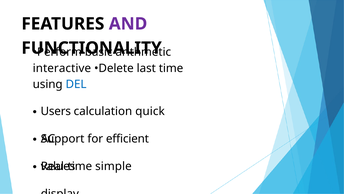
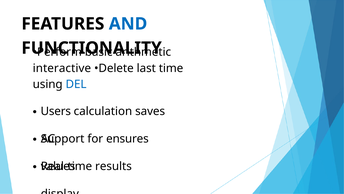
AND colour: purple -> blue
quick: quick -> saves
efficient: efficient -> ensures
simple: simple -> results
